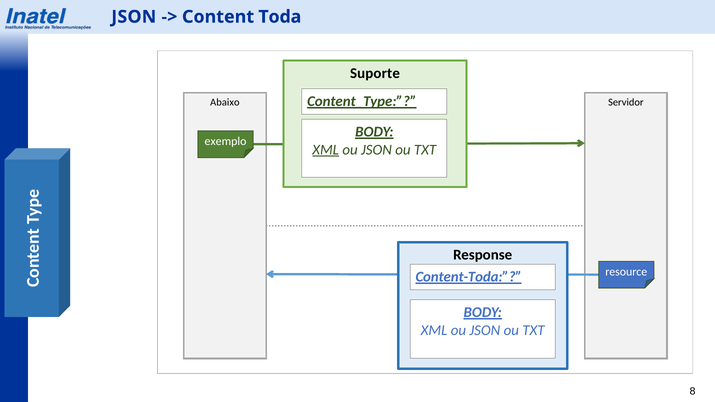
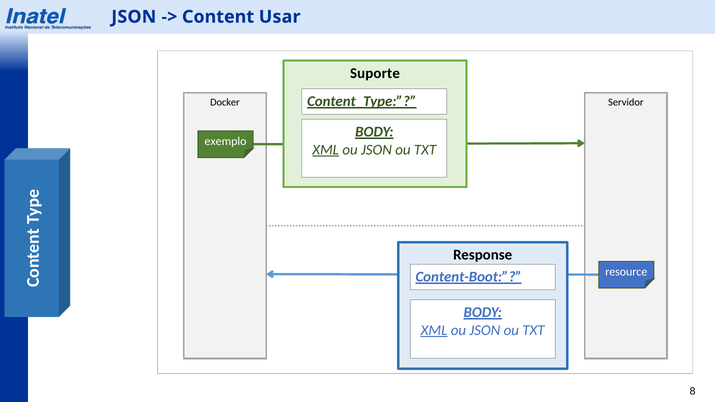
Toda: Toda -> Usar
Abaixo: Abaixo -> Docker
Content-Toda: Content-Toda -> Content-Boot
XML at (434, 330) underline: none -> present
